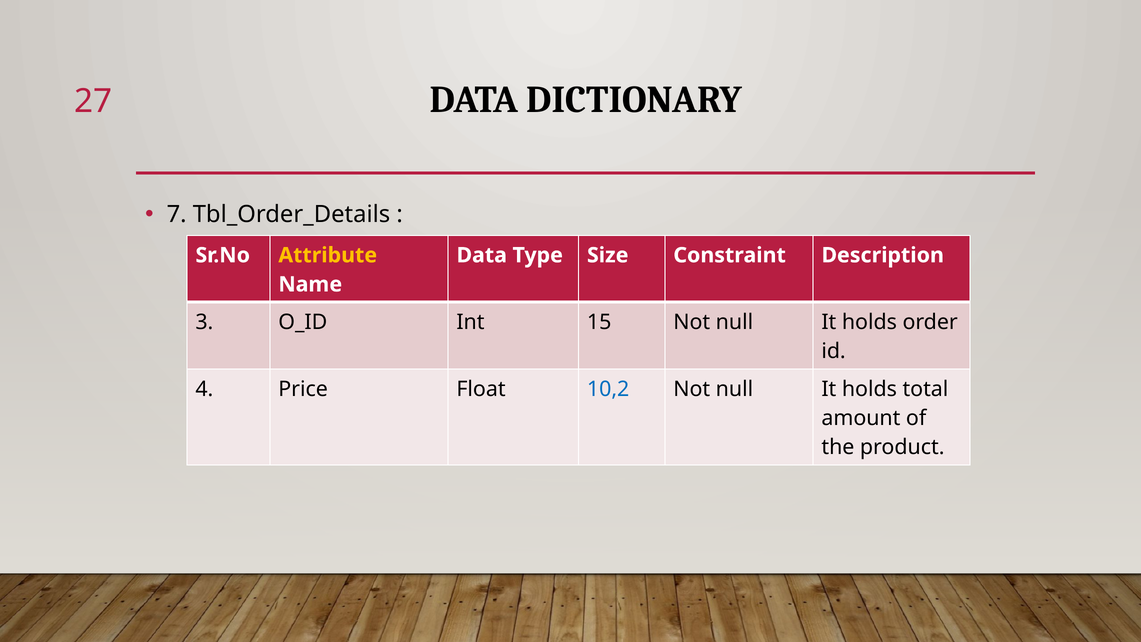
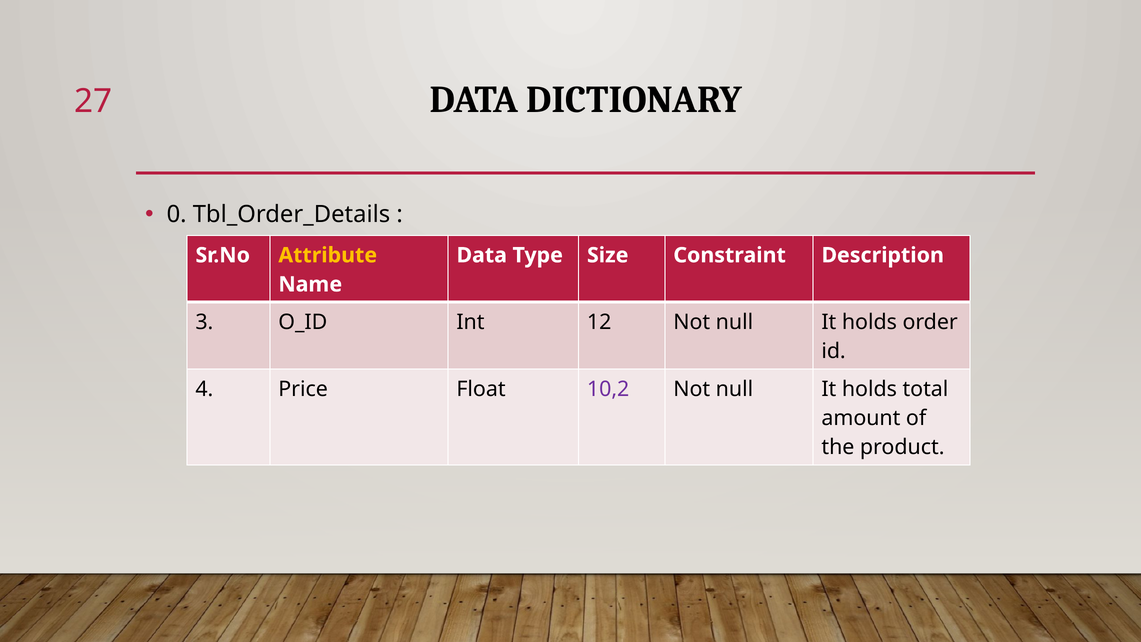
7: 7 -> 0
15: 15 -> 12
10,2 colour: blue -> purple
